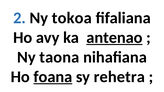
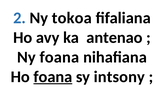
antenao underline: present -> none
Ny taona: taona -> foana
rehetra: rehetra -> intsony
